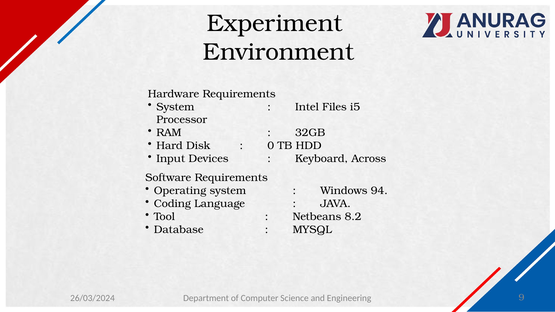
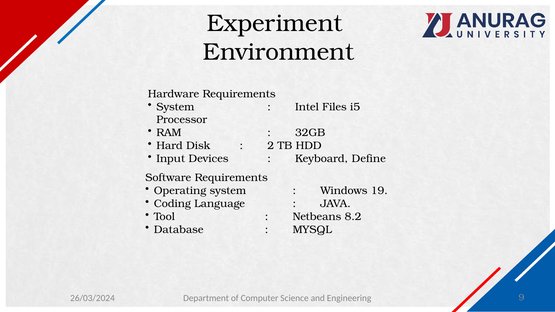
0: 0 -> 2
Across: Across -> Define
94: 94 -> 19
